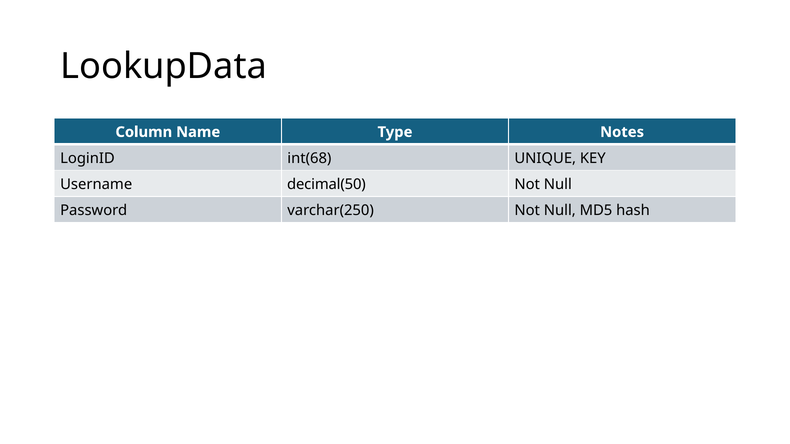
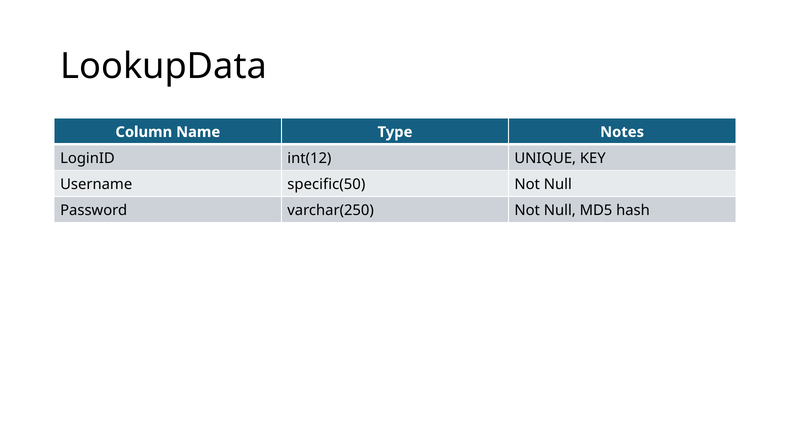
int(68: int(68 -> int(12
decimal(50: decimal(50 -> specific(50
